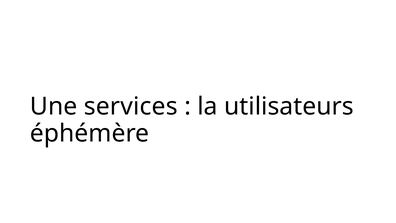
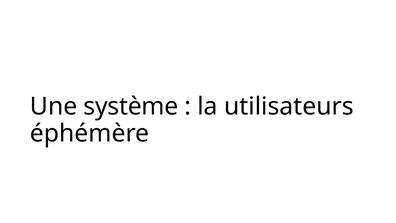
services: services -> système
